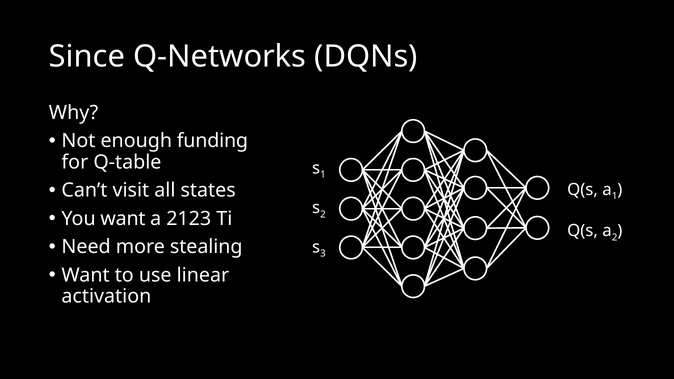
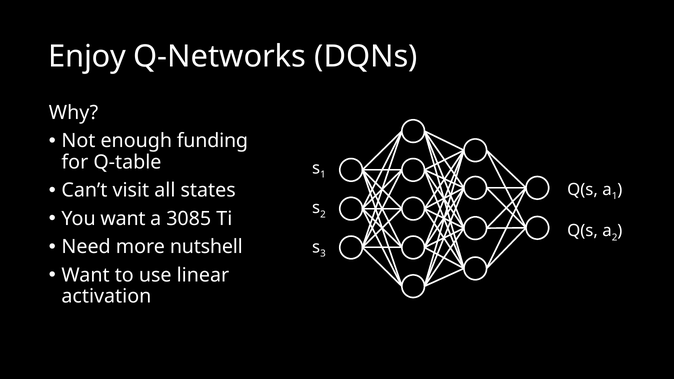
Since: Since -> Enjoy
2123: 2123 -> 3085
stealing: stealing -> nutshell
